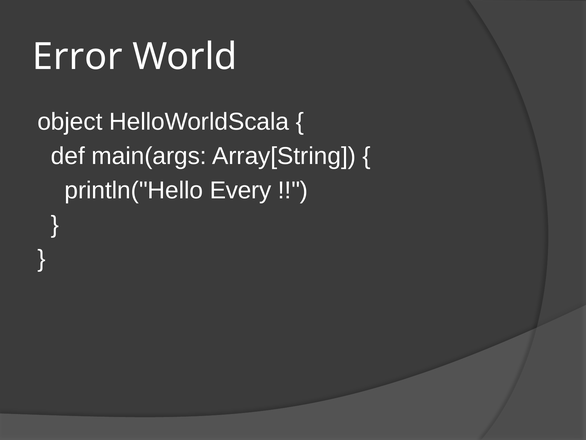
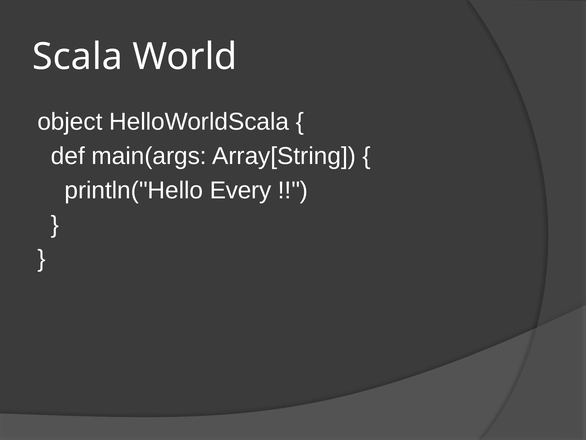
Error: Error -> Scala
